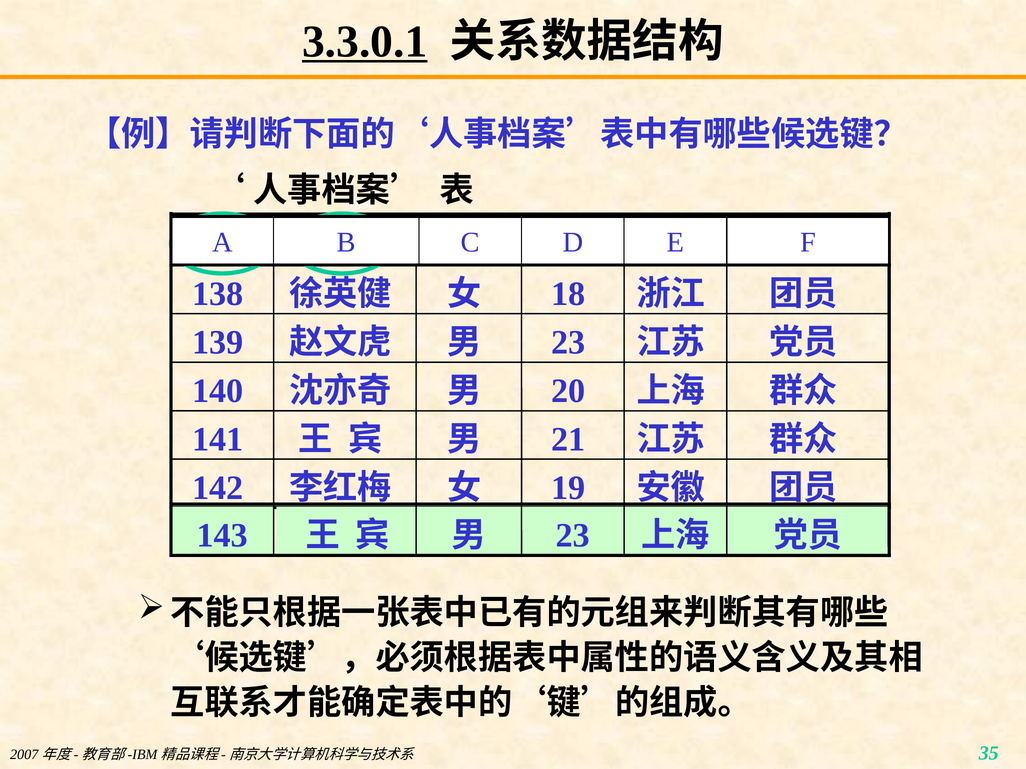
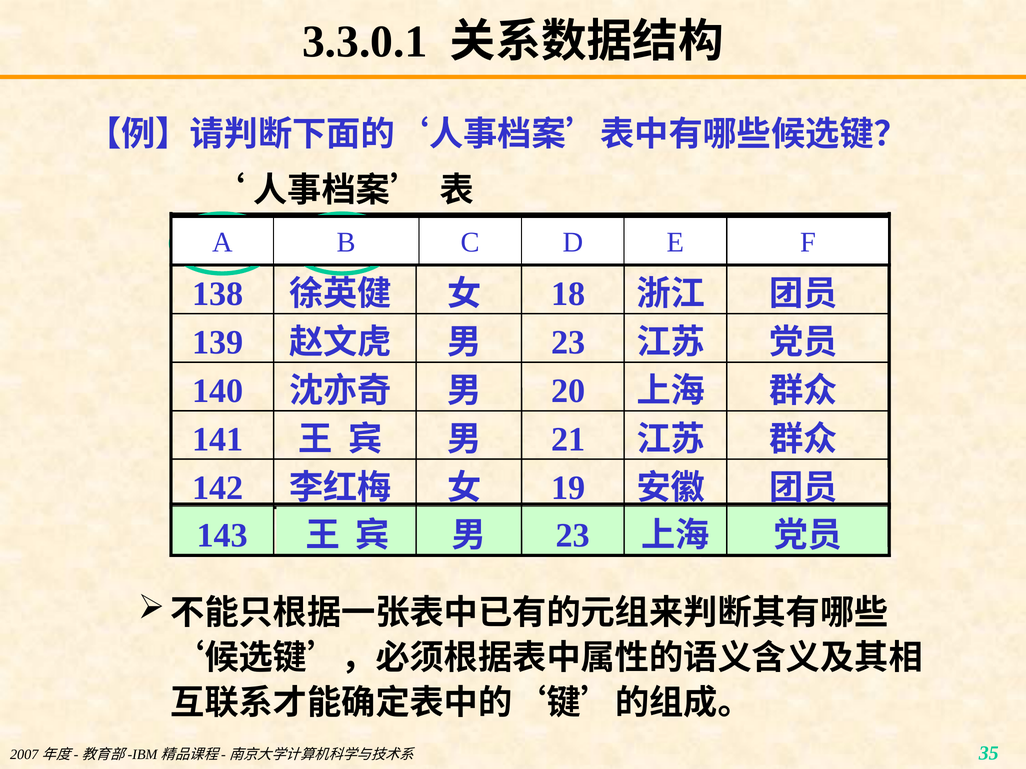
3.3.0.1 underline: present -> none
